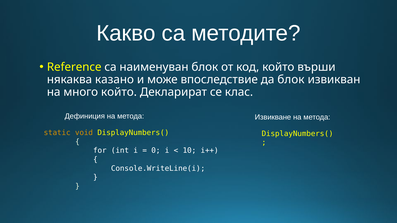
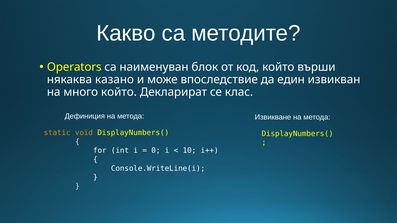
Reference: Reference -> Operators
да блок: блок -> един
